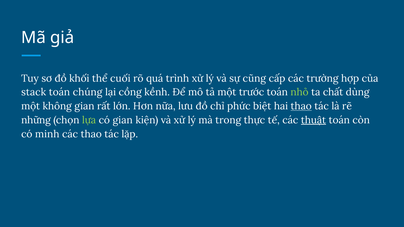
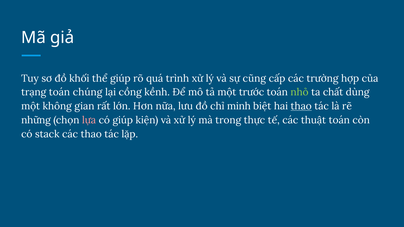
thể cuối: cuối -> giúp
stack: stack -> trạng
phức: phức -> minh
lựa colour: light green -> pink
có gian: gian -> giúp
thuật underline: present -> none
minh: minh -> stack
